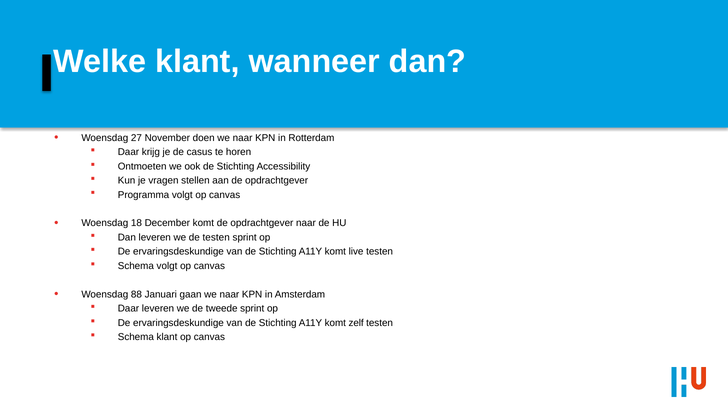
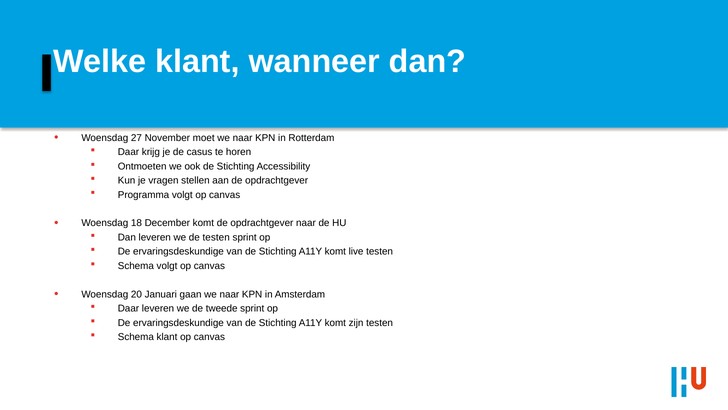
doen: doen -> moet
88: 88 -> 20
zelf: zelf -> zijn
